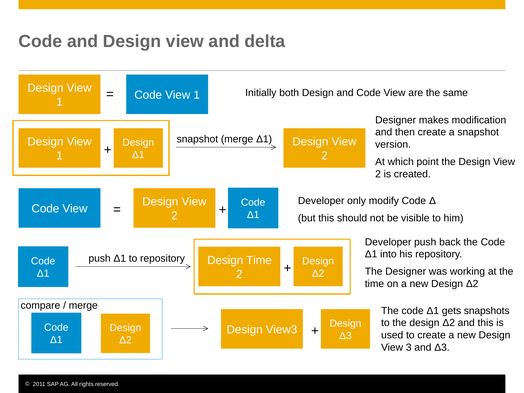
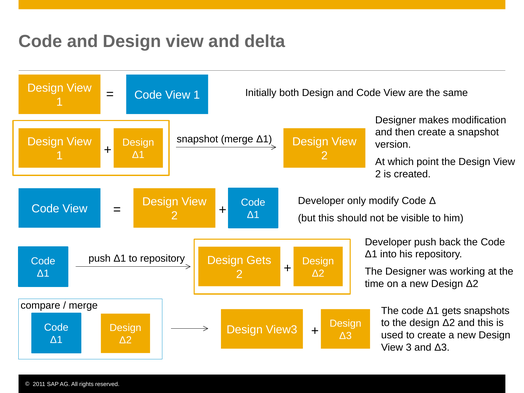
Design Time: Time -> Gets
